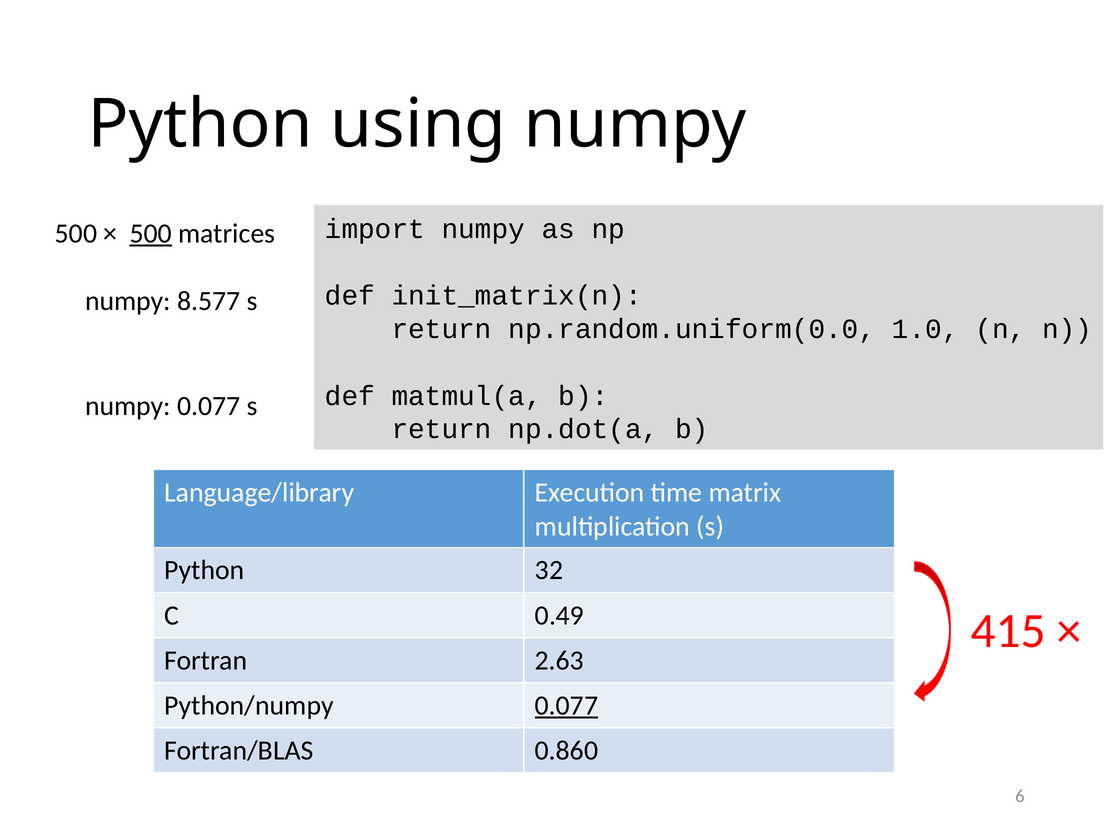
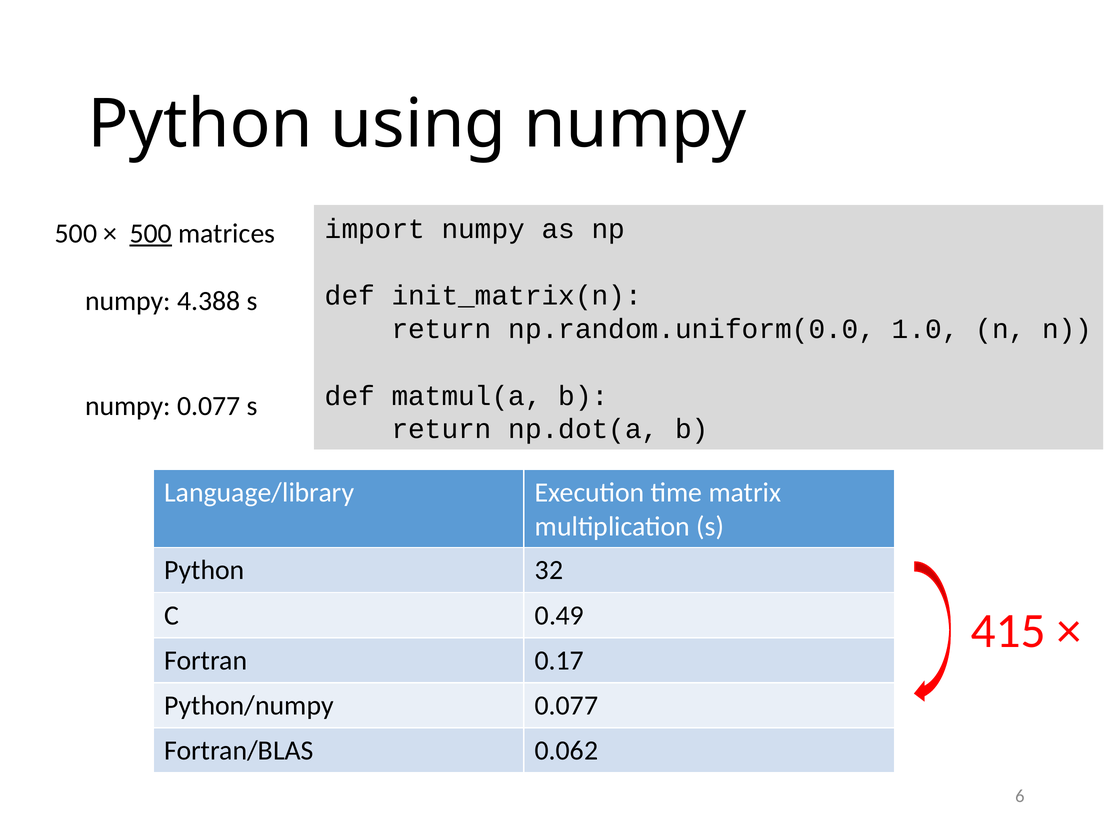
8.577: 8.577 -> 4.388
2.63: 2.63 -> 0.17
0.077 at (567, 706) underline: present -> none
0.860: 0.860 -> 0.062
